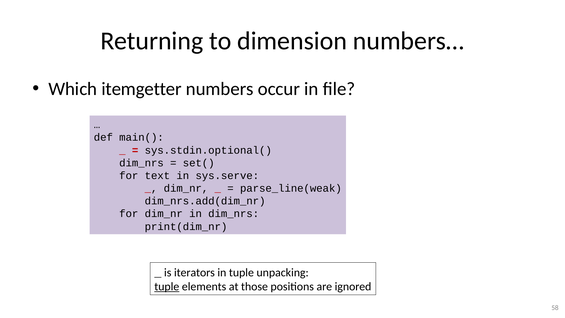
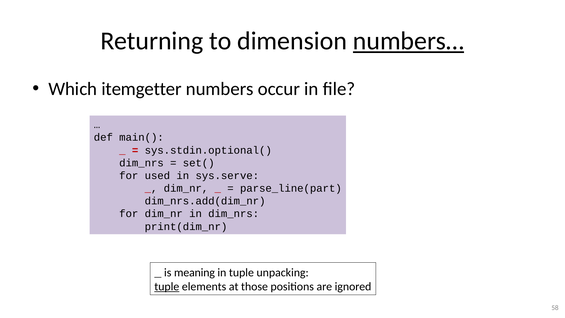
numbers… underline: none -> present
text: text -> used
parse_line(weak: parse_line(weak -> parse_line(part
iterators: iterators -> meaning
